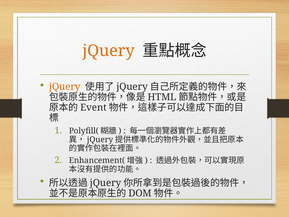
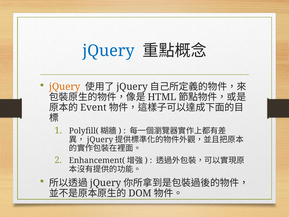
jQuery at (109, 51) colour: orange -> blue
